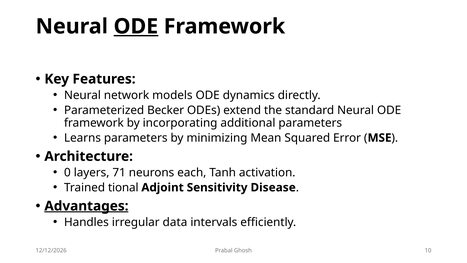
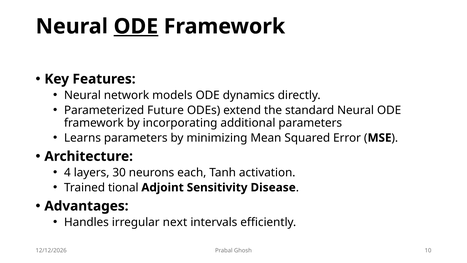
Becker: Becker -> Future
0: 0 -> 4
71: 71 -> 30
Advantages underline: present -> none
data: data -> next
